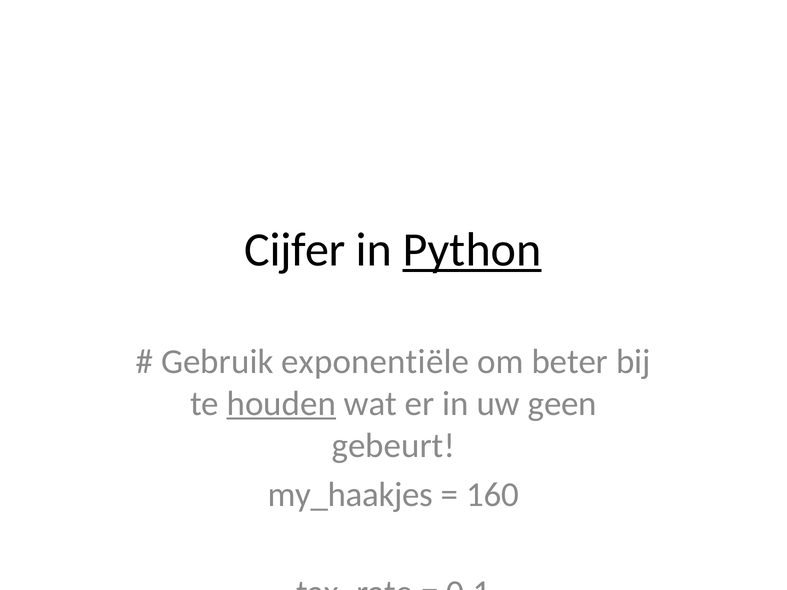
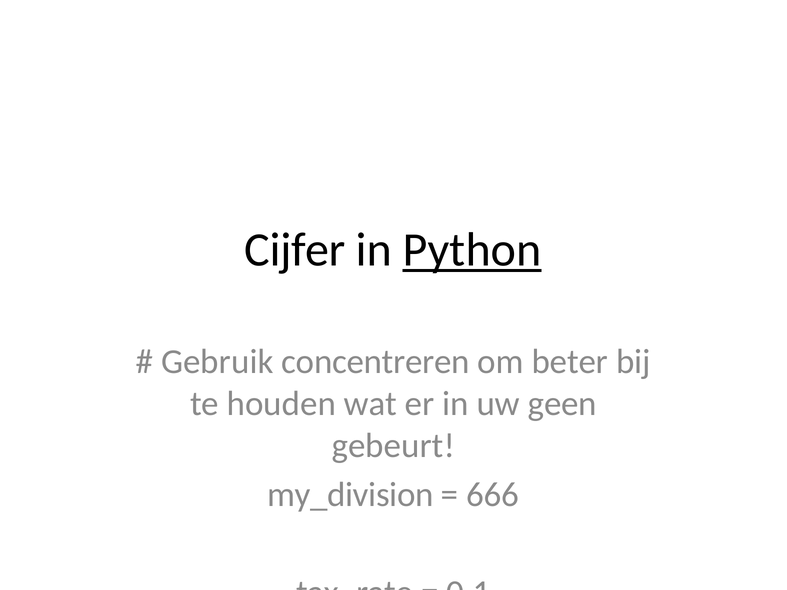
exponentiële: exponentiële -> concentreren
houden underline: present -> none
my_haakjes: my_haakjes -> my_division
160: 160 -> 666
